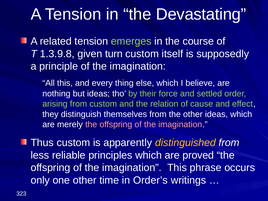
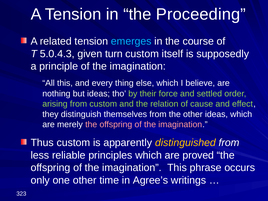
Devastating: Devastating -> Proceeding
emerges colour: light green -> light blue
1.3.9.8: 1.3.9.8 -> 5.0.4.3
Order’s: Order’s -> Agree’s
